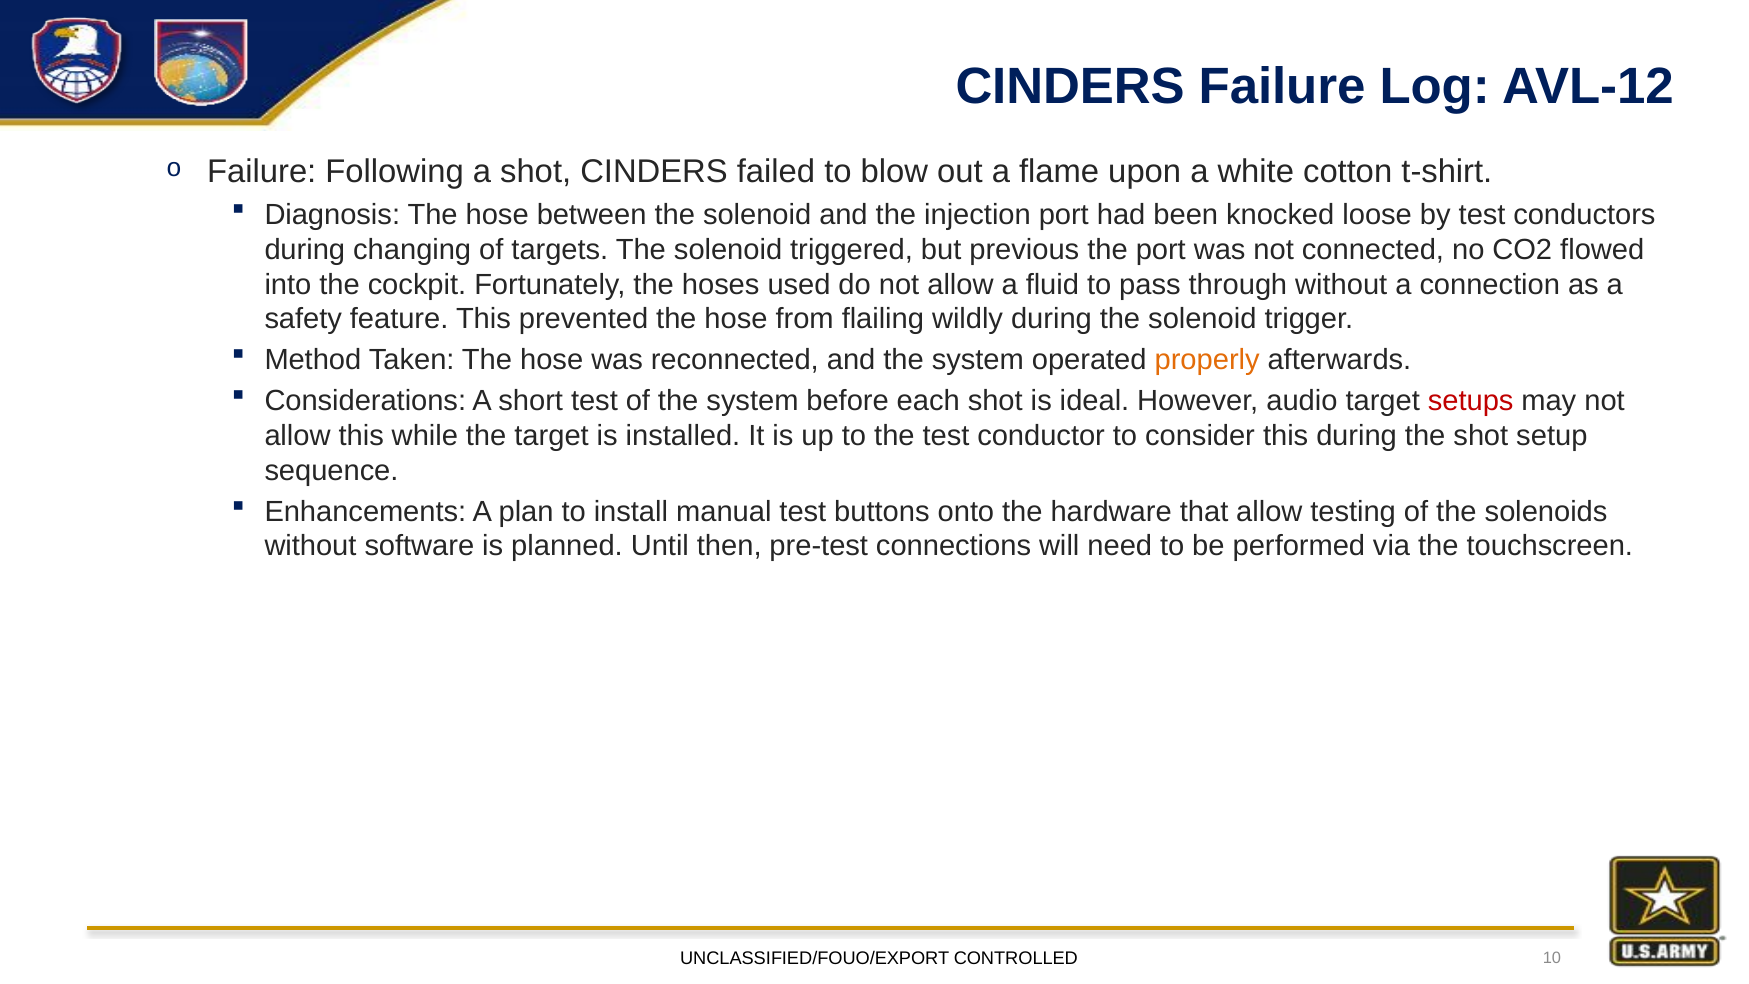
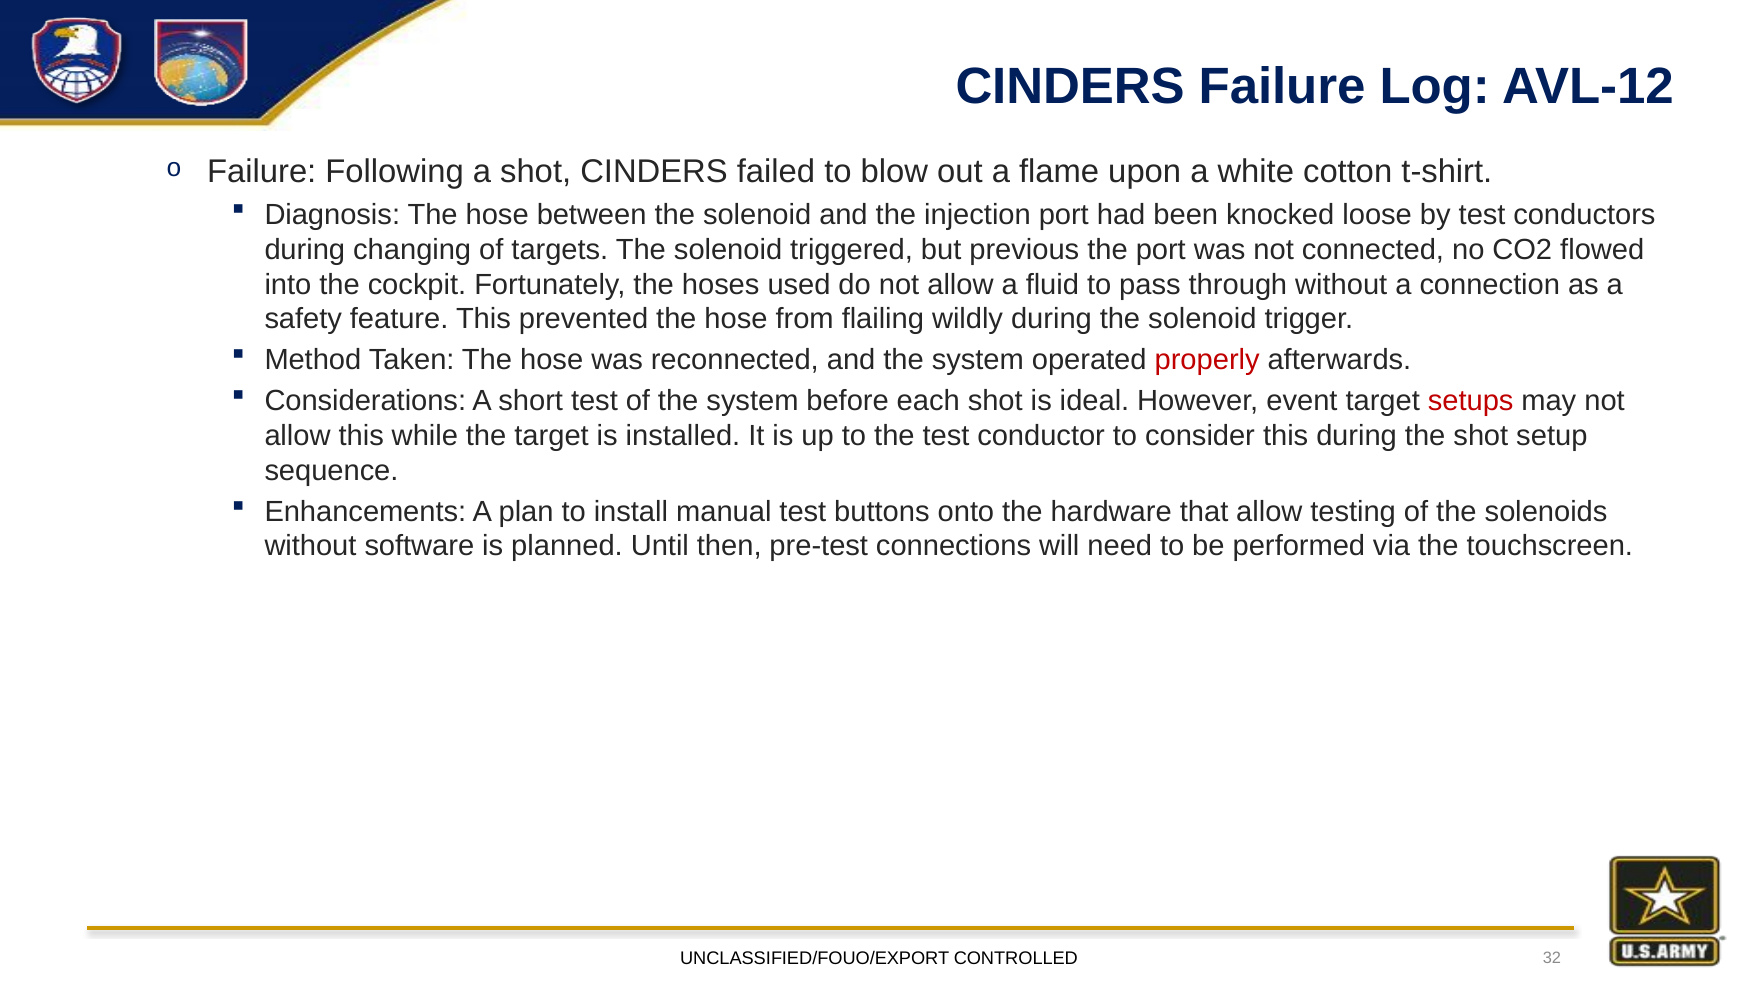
properly colour: orange -> red
audio: audio -> event
10: 10 -> 32
